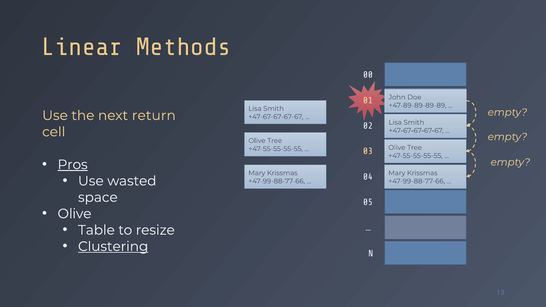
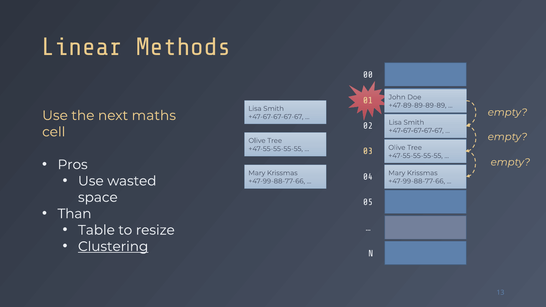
return: return -> maths
Pros underline: present -> none
Olive at (74, 214): Olive -> Than
